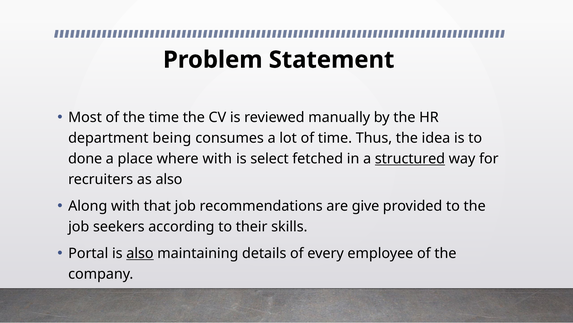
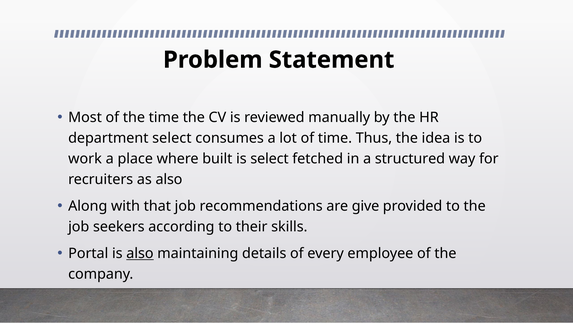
department being: being -> select
done: done -> work
where with: with -> built
structured underline: present -> none
